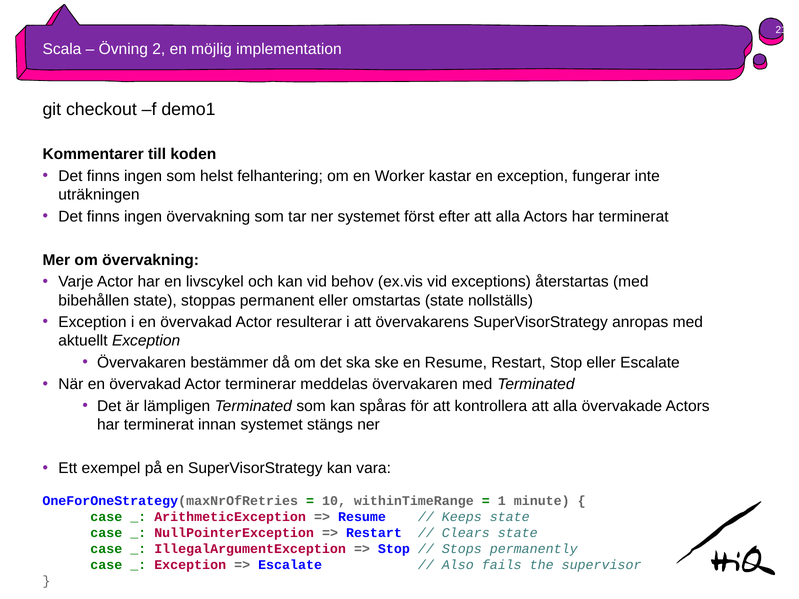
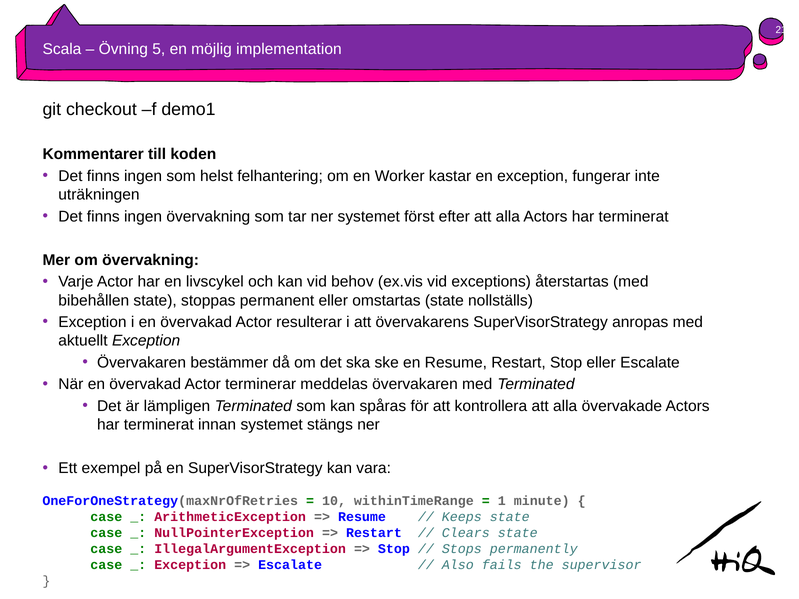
2: 2 -> 5
